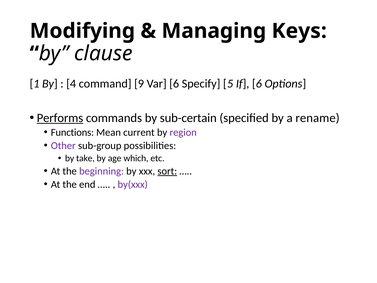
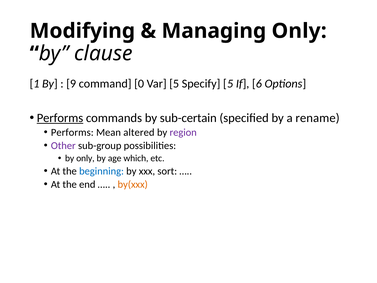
Managing Keys: Keys -> Only
4: 4 -> 9
9: 9 -> 0
Var 6: 6 -> 5
Functions at (72, 132): Functions -> Performs
current: current -> altered
by take: take -> only
beginning colour: purple -> blue
sort underline: present -> none
by(xxx colour: purple -> orange
